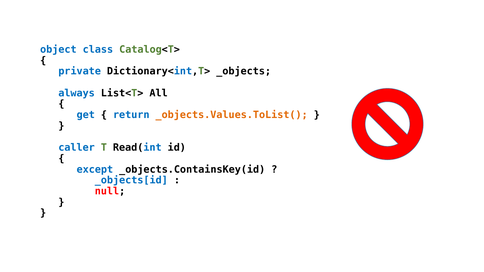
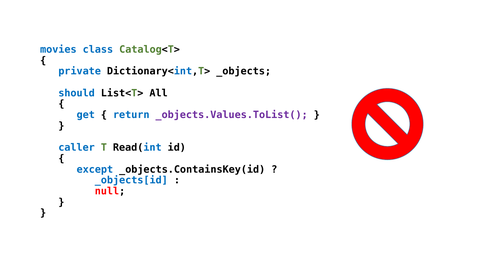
object: object -> movies
always: always -> should
_objects.Values.ToList( colour: orange -> purple
